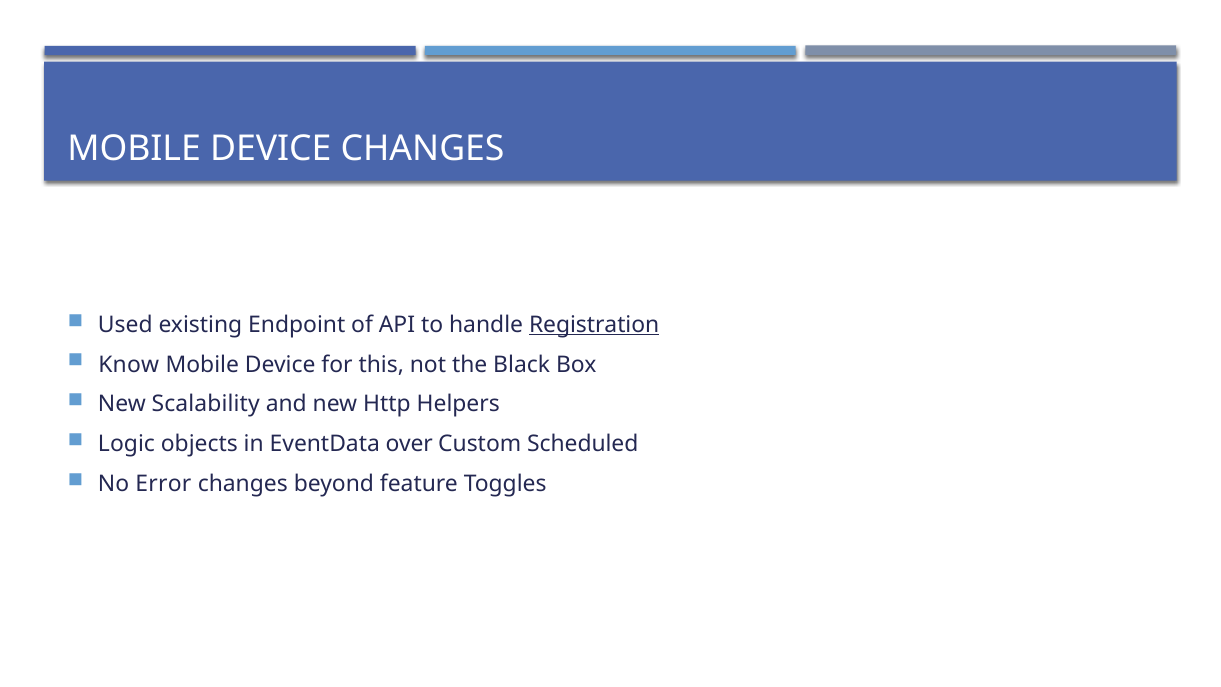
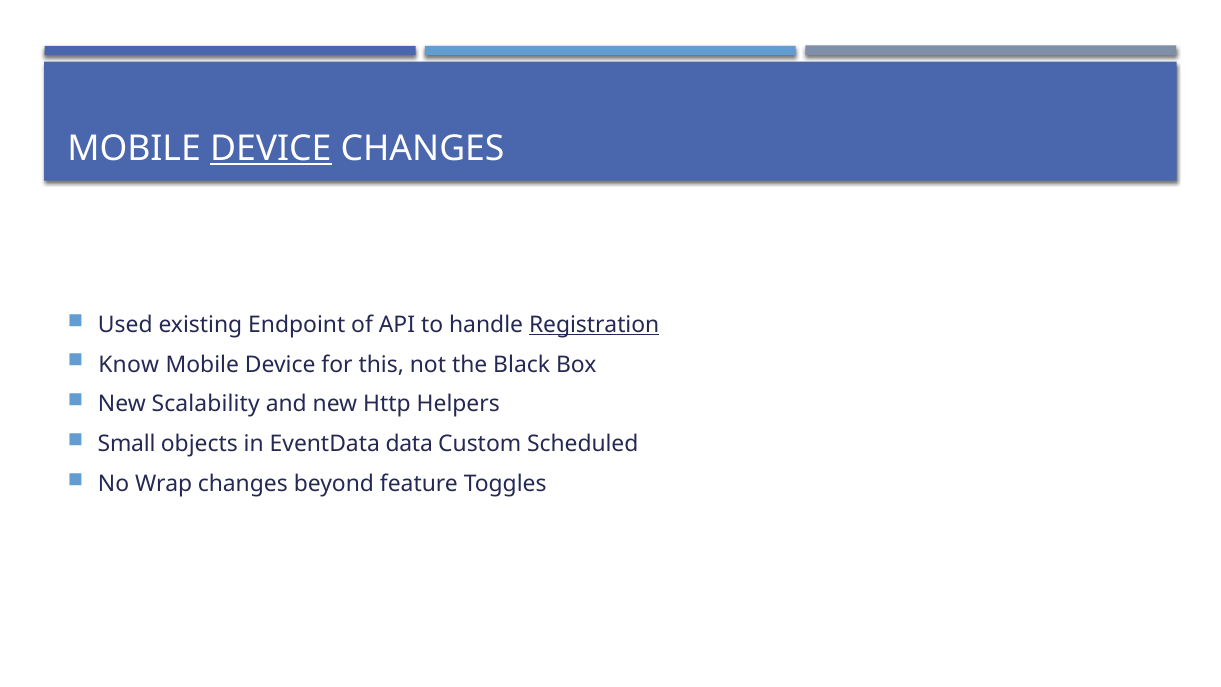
DEVICE at (271, 148) underline: none -> present
Logic: Logic -> Small
over: over -> data
Error: Error -> Wrap
